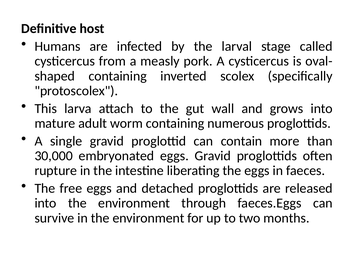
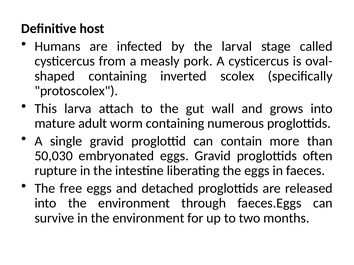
30,000: 30,000 -> 50,030
